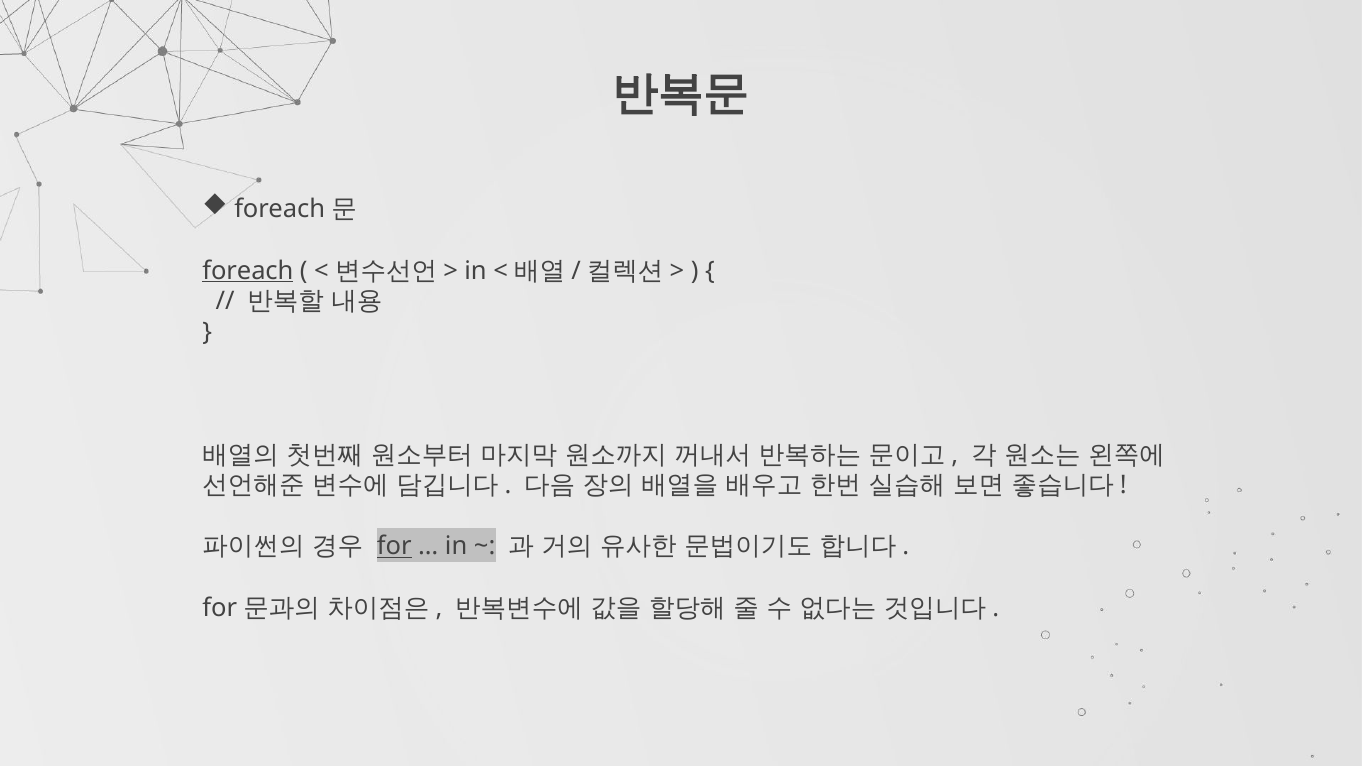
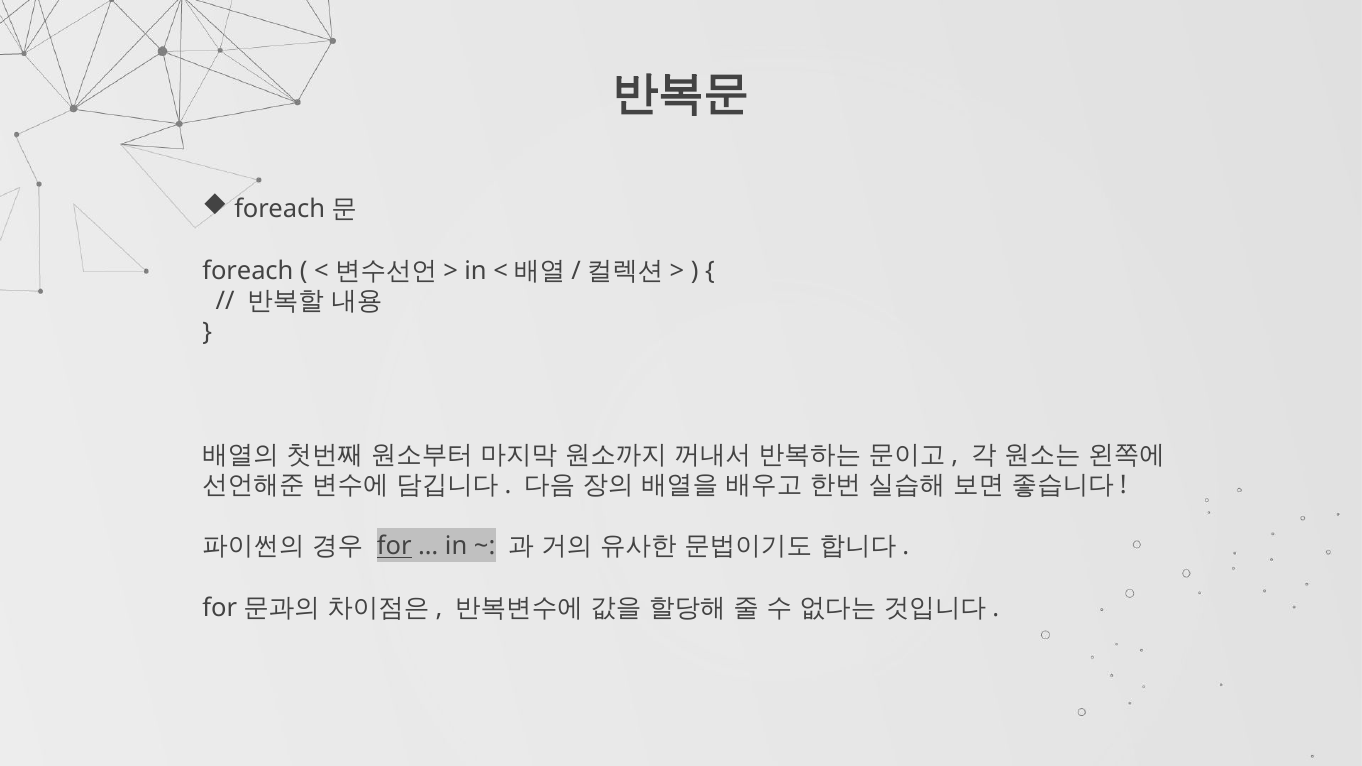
foreach underline: present -> none
